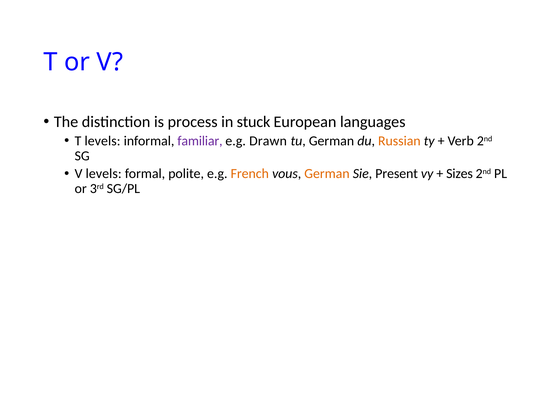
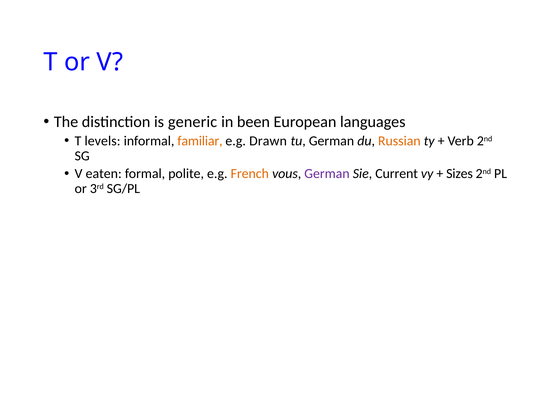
process: process -> generic
stuck: stuck -> been
familiar colour: purple -> orange
V levels: levels -> eaten
German at (327, 174) colour: orange -> purple
Present: Present -> Current
